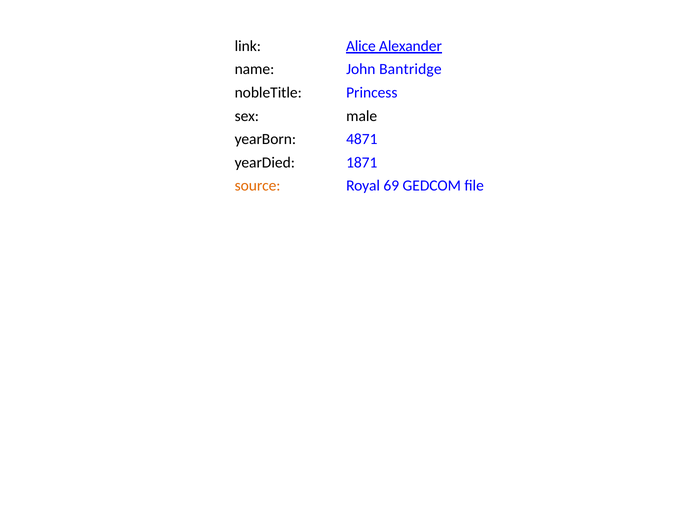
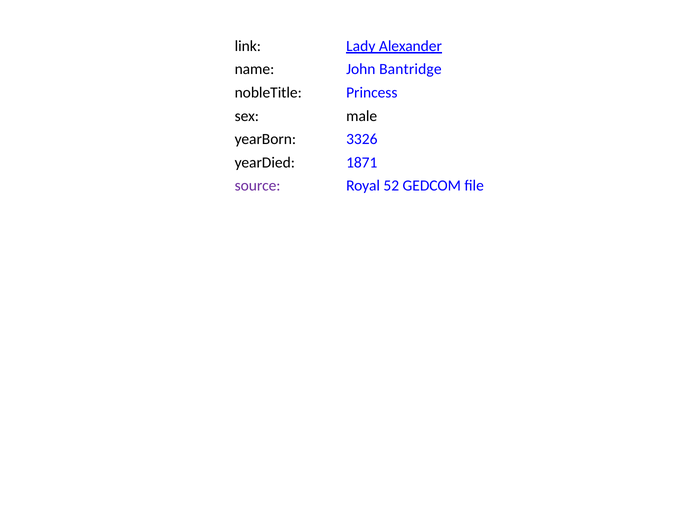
Alice: Alice -> Lady
4871: 4871 -> 3326
source colour: orange -> purple
69: 69 -> 52
